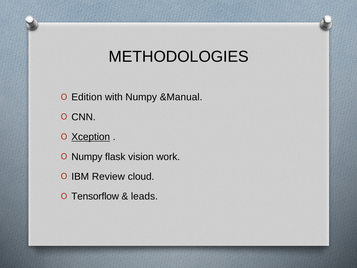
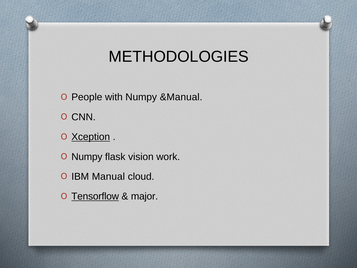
Edition: Edition -> People
Review: Review -> Manual
Tensorflow underline: none -> present
leads: leads -> major
